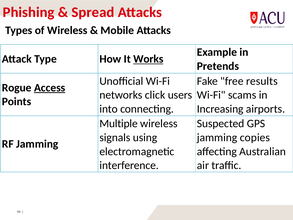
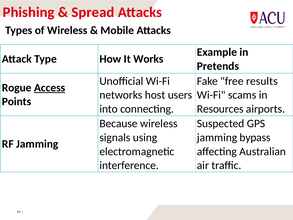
Works underline: present -> none
click: click -> host
Increasing: Increasing -> Resources
Multiple: Multiple -> Because
copies: copies -> bypass
